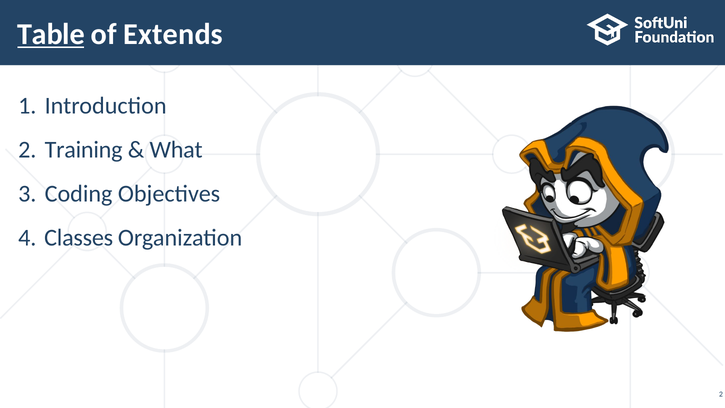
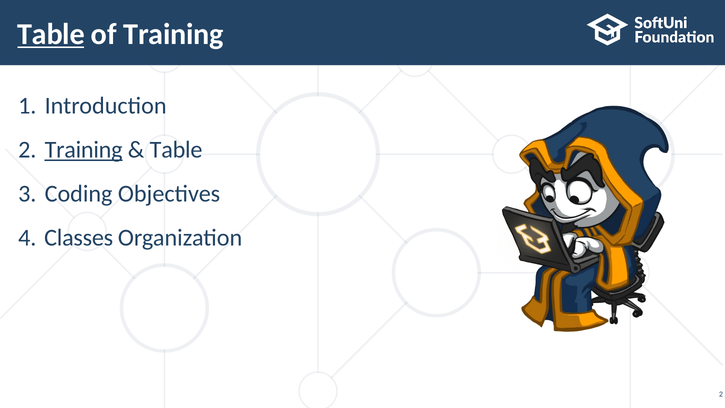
of Extends: Extends -> Training
Training at (84, 150) underline: none -> present
What at (176, 150): What -> Table
